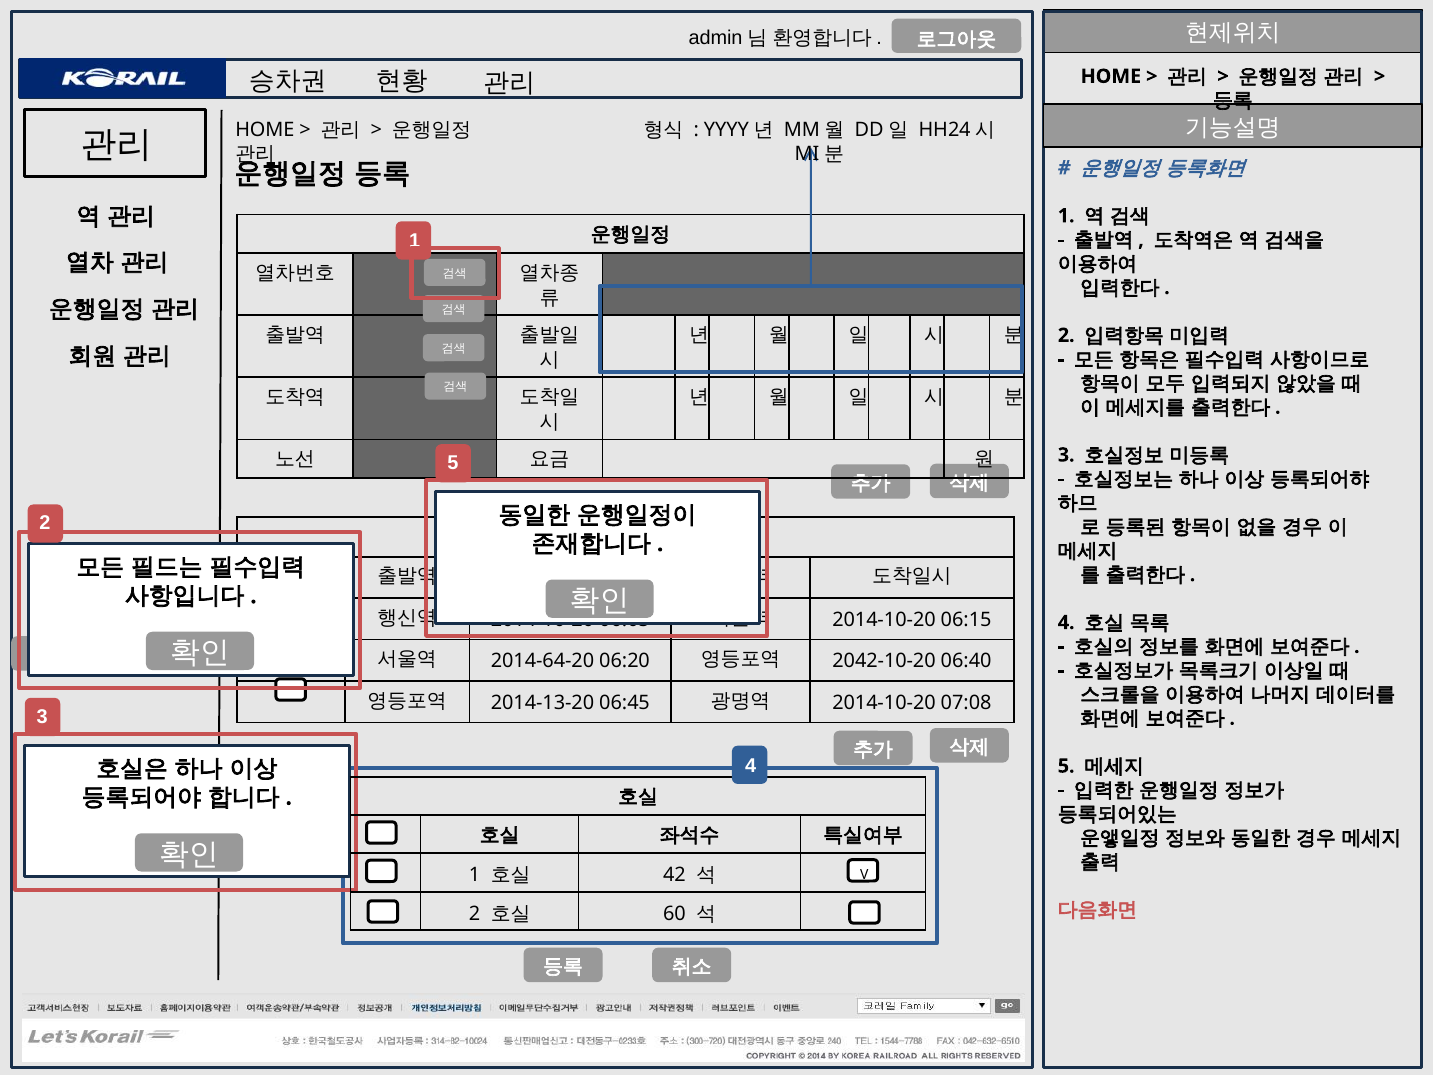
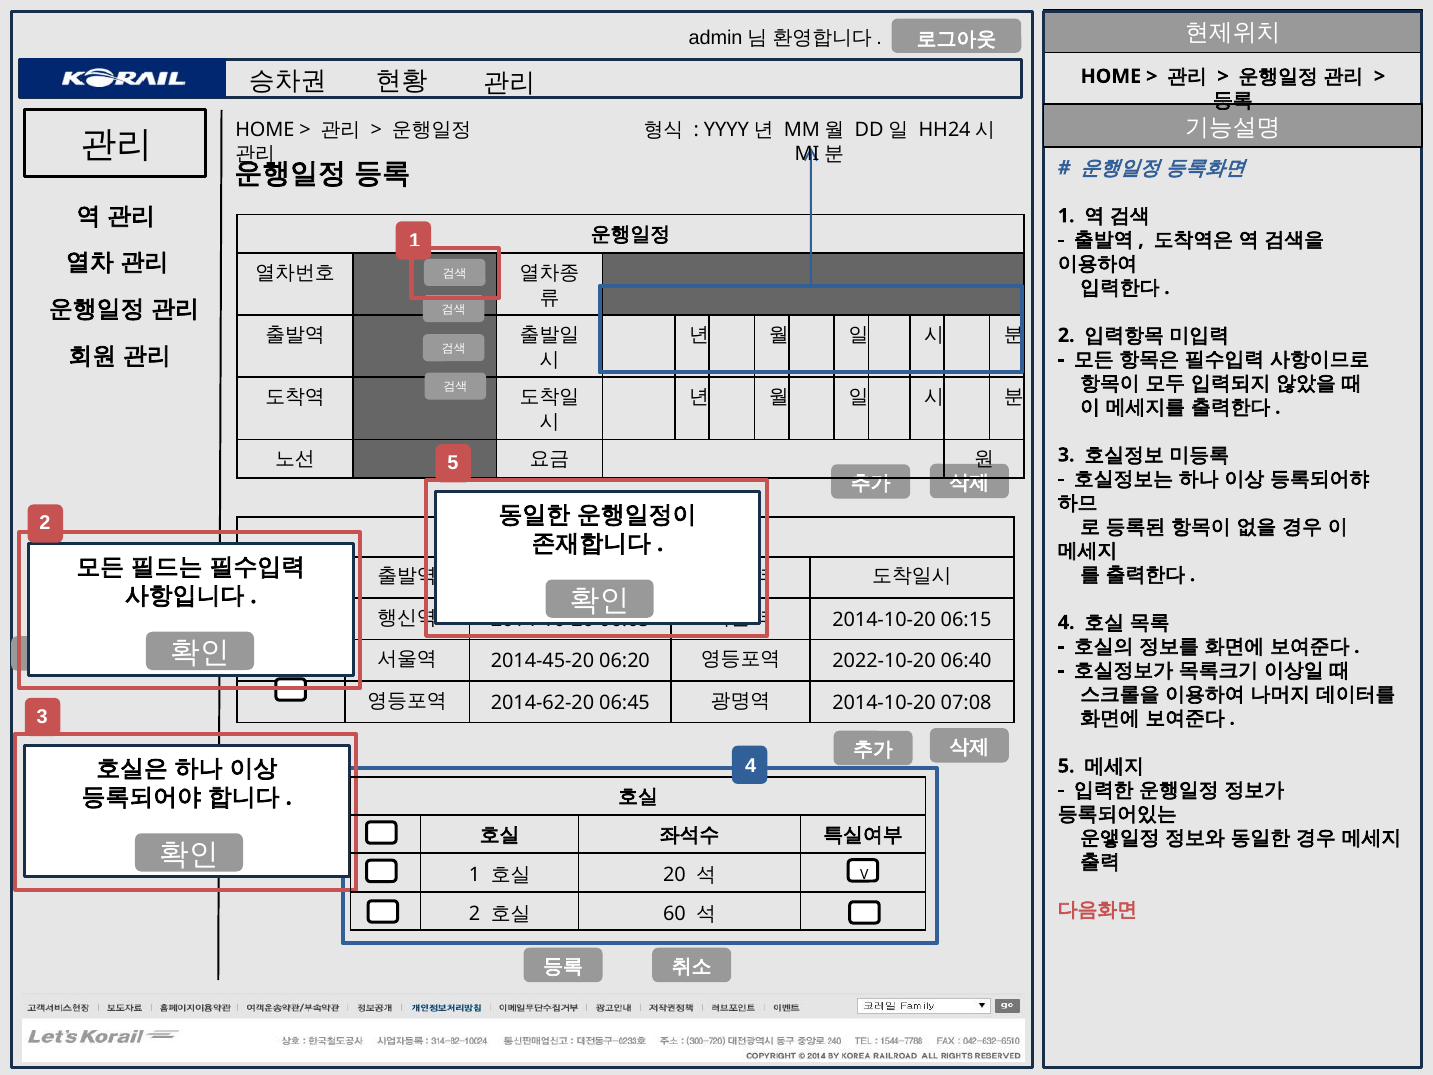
2014-64-20: 2014-64-20 -> 2014-45-20
2042-10-20: 2042-10-20 -> 2022-10-20
2014-13-20: 2014-13-20 -> 2014-62-20
42: 42 -> 20
